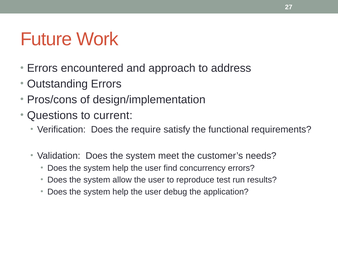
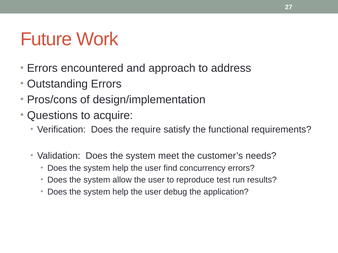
current: current -> acquire
